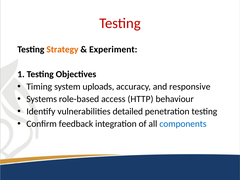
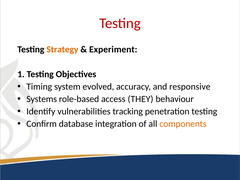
uploads: uploads -> evolved
HTTP: HTTP -> THEY
detailed: detailed -> tracking
feedback: feedback -> database
components colour: blue -> orange
